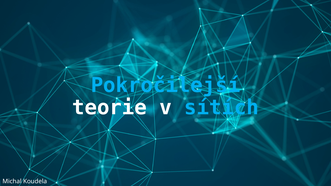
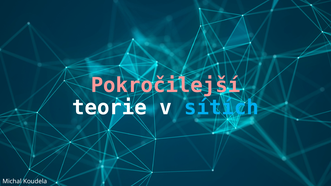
Pokročilejší colour: light blue -> pink
